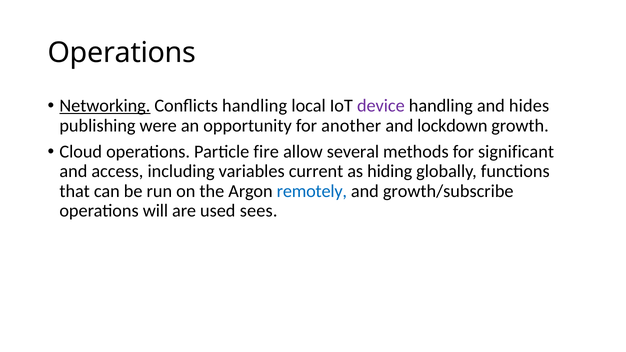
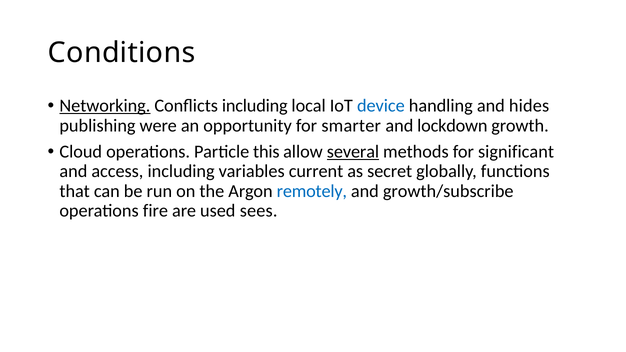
Operations at (122, 53): Operations -> Conditions
Conflicts handling: handling -> including
device colour: purple -> blue
another: another -> smarter
fire: fire -> this
several underline: none -> present
hiding: hiding -> secret
will: will -> fire
